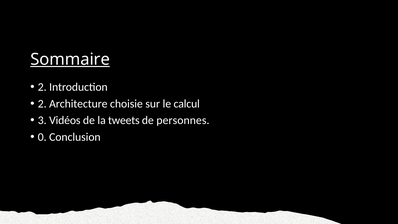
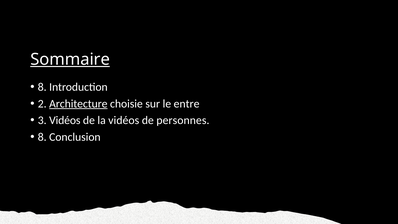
2 at (42, 87): 2 -> 8
Architecture underline: none -> present
calcul: calcul -> entre
la tweets: tweets -> vidéos
0 at (42, 137): 0 -> 8
